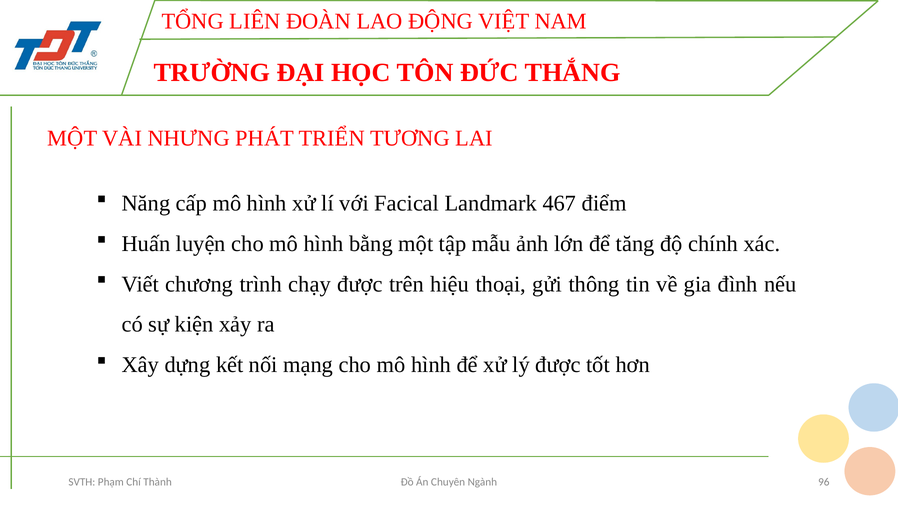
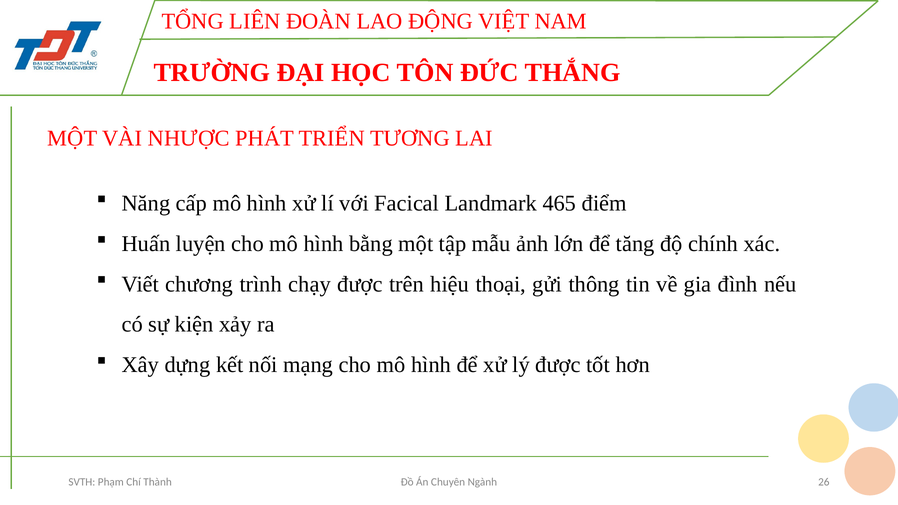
NHƯNG: NHƯNG -> NHƯỢC
467: 467 -> 465
96: 96 -> 26
